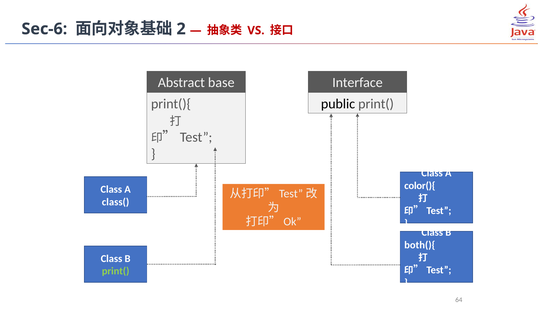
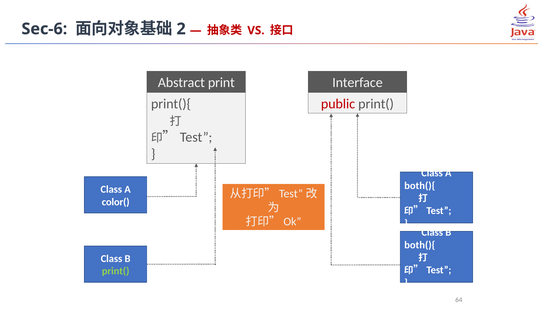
base: base -> print
public colour: black -> red
color(){ at (420, 185): color(){ -> both(){
class(: class( -> color(
